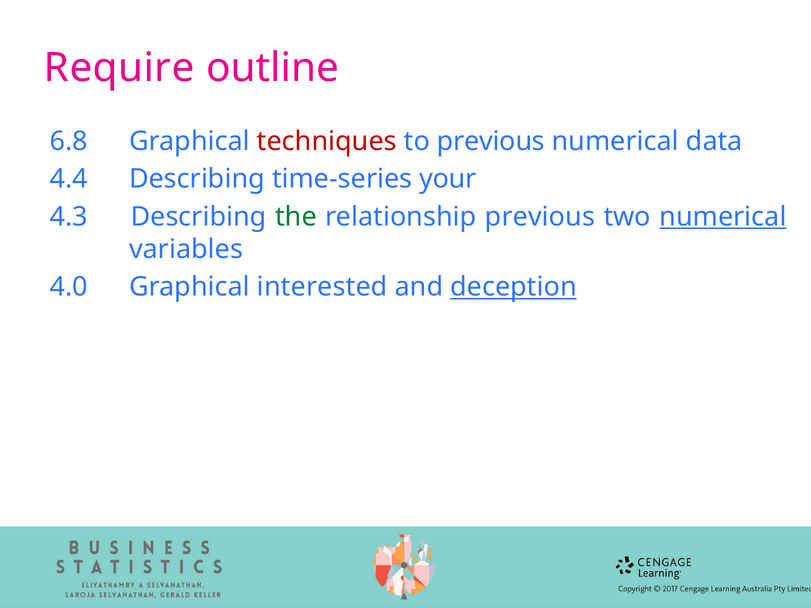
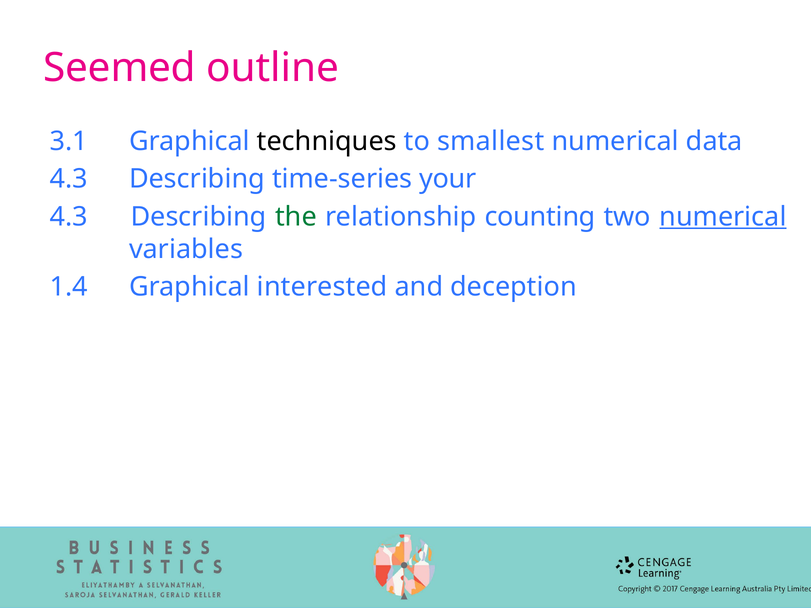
Require: Require -> Seemed
6.8: 6.8 -> 3.1
techniques colour: red -> black
to previous: previous -> smallest
4.4 at (69, 179): 4.4 -> 4.3
relationship previous: previous -> counting
4.0: 4.0 -> 1.4
deception underline: present -> none
